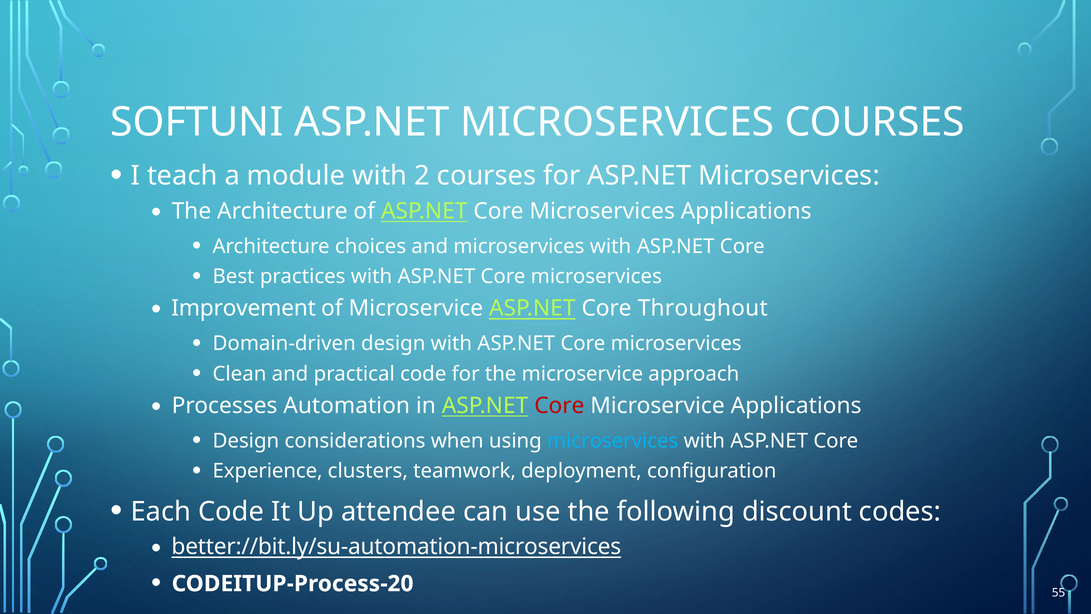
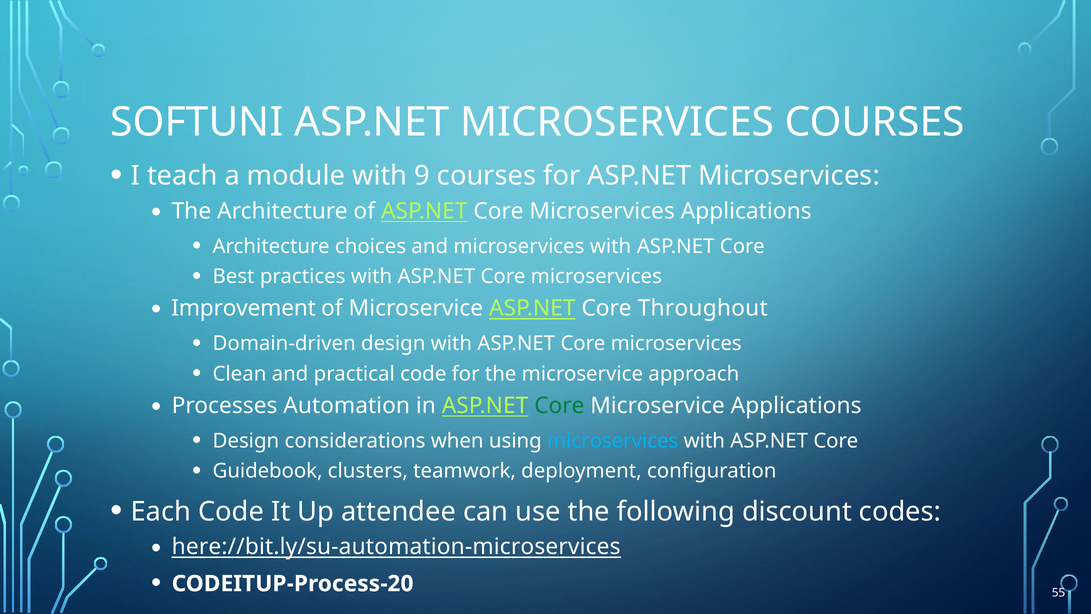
2: 2 -> 9
Core at (559, 405) colour: red -> green
Experience: Experience -> Guidebook
better://bit.ly/su-automation-microservices: better://bit.ly/su-automation-microservices -> here://bit.ly/su-automation-microservices
